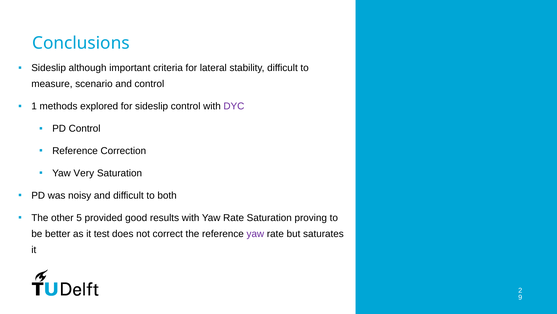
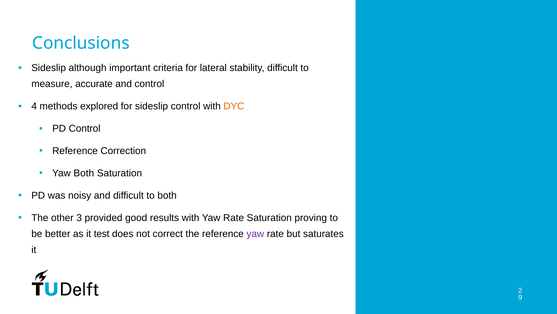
scenario: scenario -> accurate
1: 1 -> 4
DYC colour: purple -> orange
Yaw Very: Very -> Both
5: 5 -> 3
